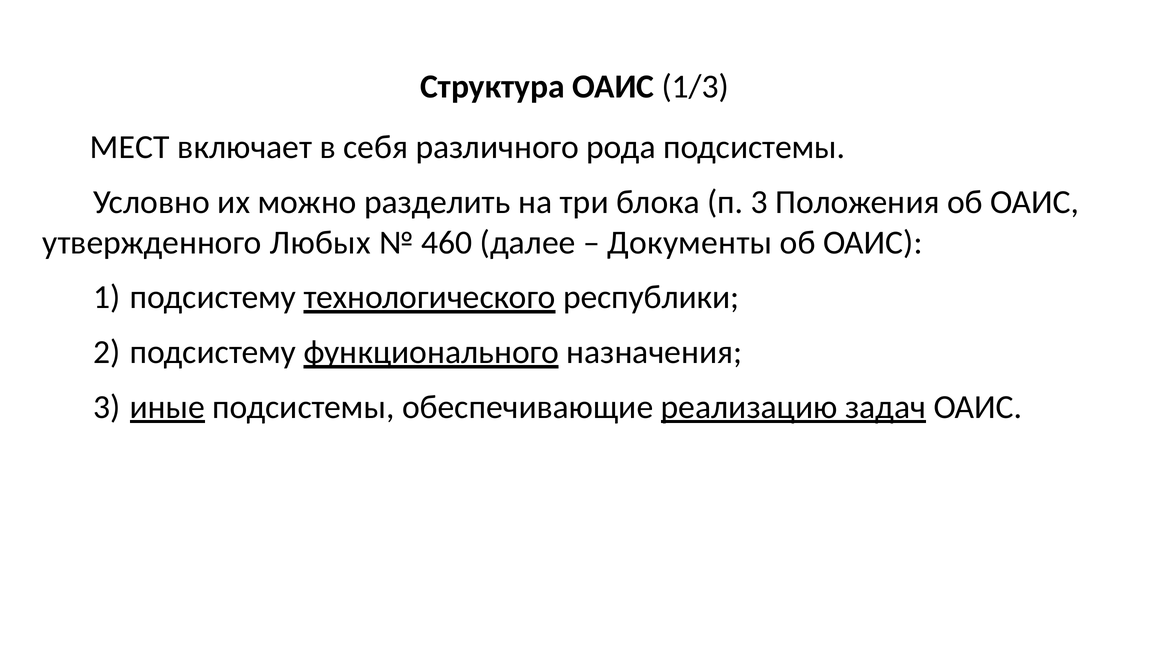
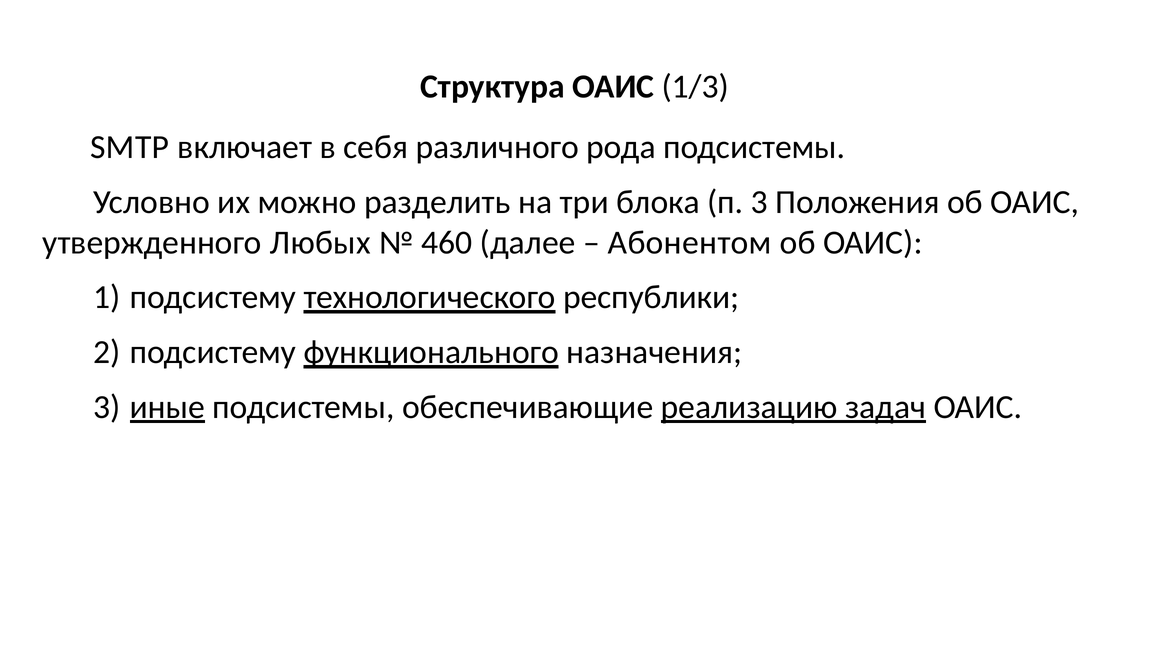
МЕСТ: МЕСТ -> SMTP
Документы: Документы -> Абонентом
